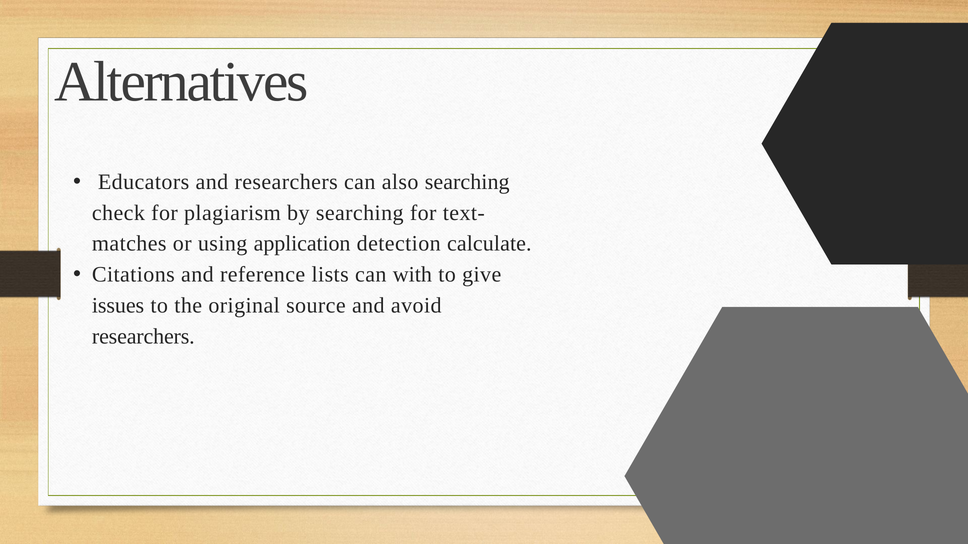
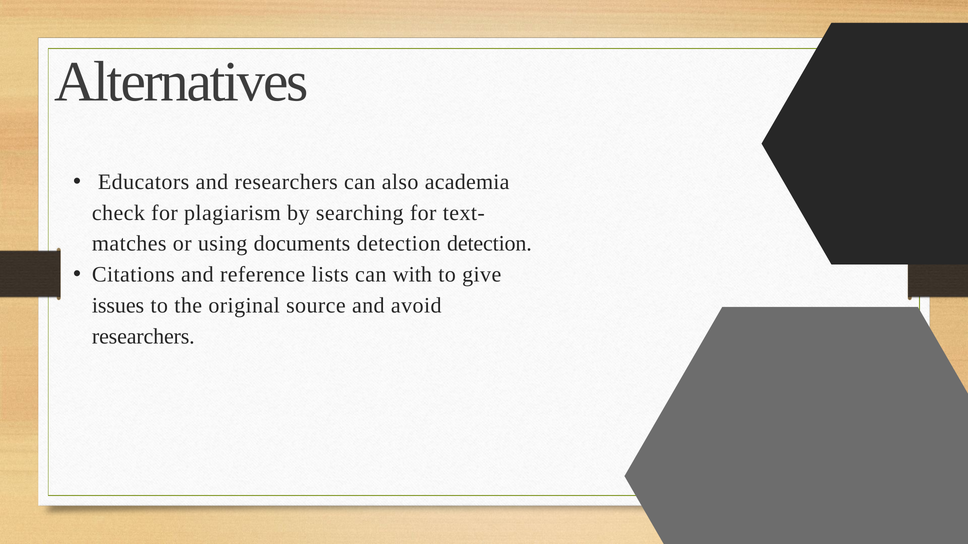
also searching: searching -> academia
application: application -> documents
detection calculate: calculate -> detection
